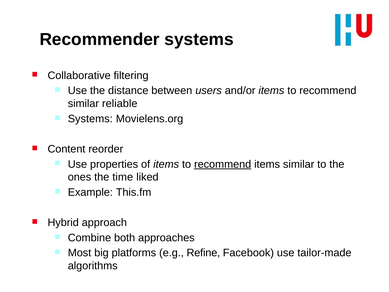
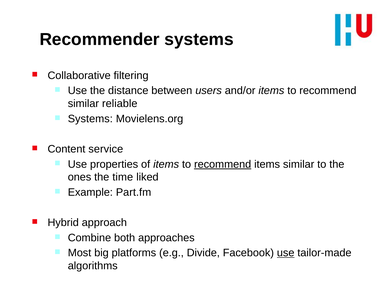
reorder: reorder -> service
This.fm: This.fm -> Part.fm
Refine: Refine -> Divide
use at (286, 253) underline: none -> present
